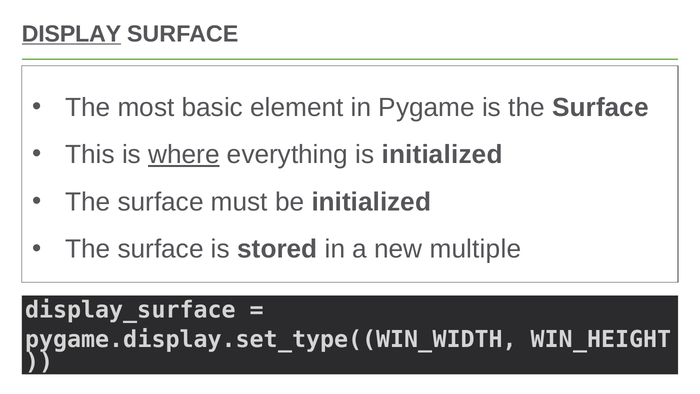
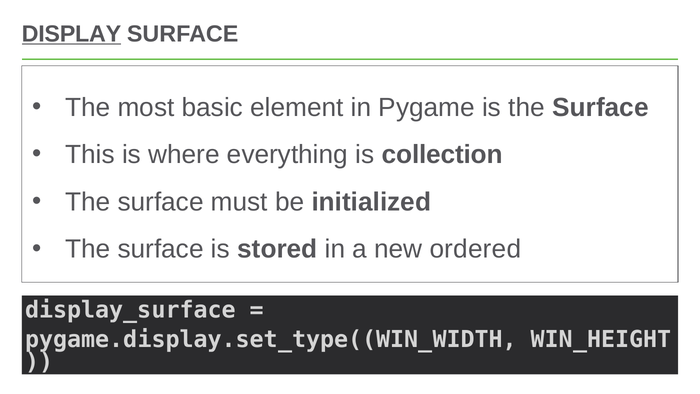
where underline: present -> none
is initialized: initialized -> collection
multiple: multiple -> ordered
